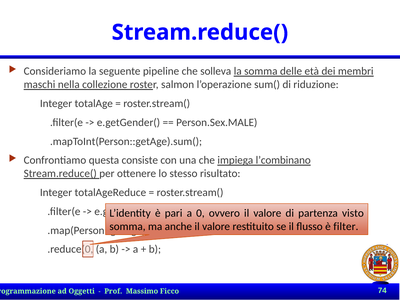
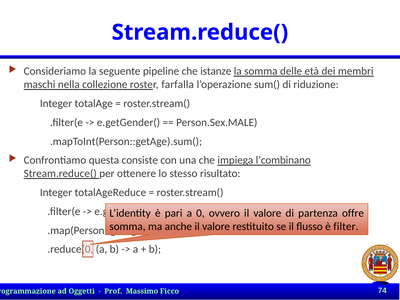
solleva: solleva -> istanze
salmon: salmon -> farfalla
visto: visto -> offre
